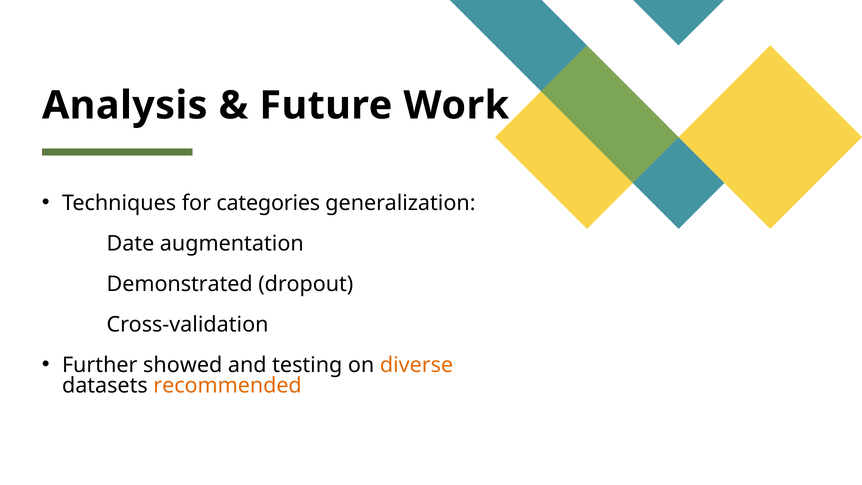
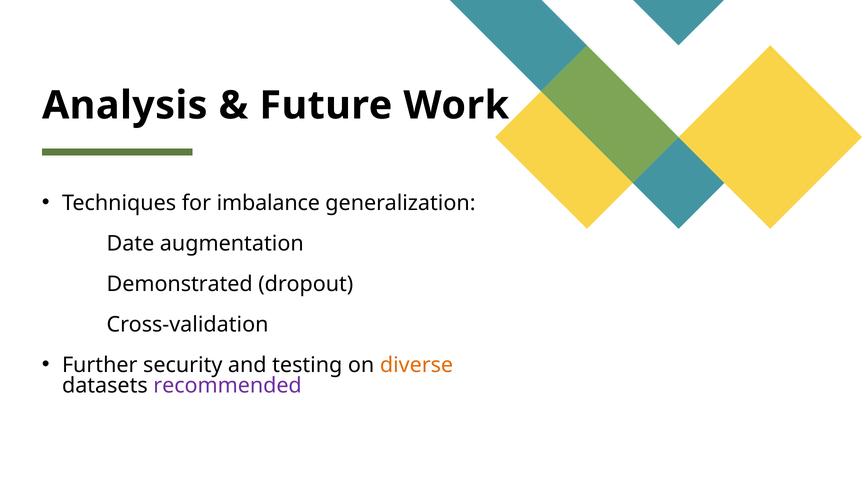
categories: categories -> imbalance
showed: showed -> security
recommended colour: orange -> purple
